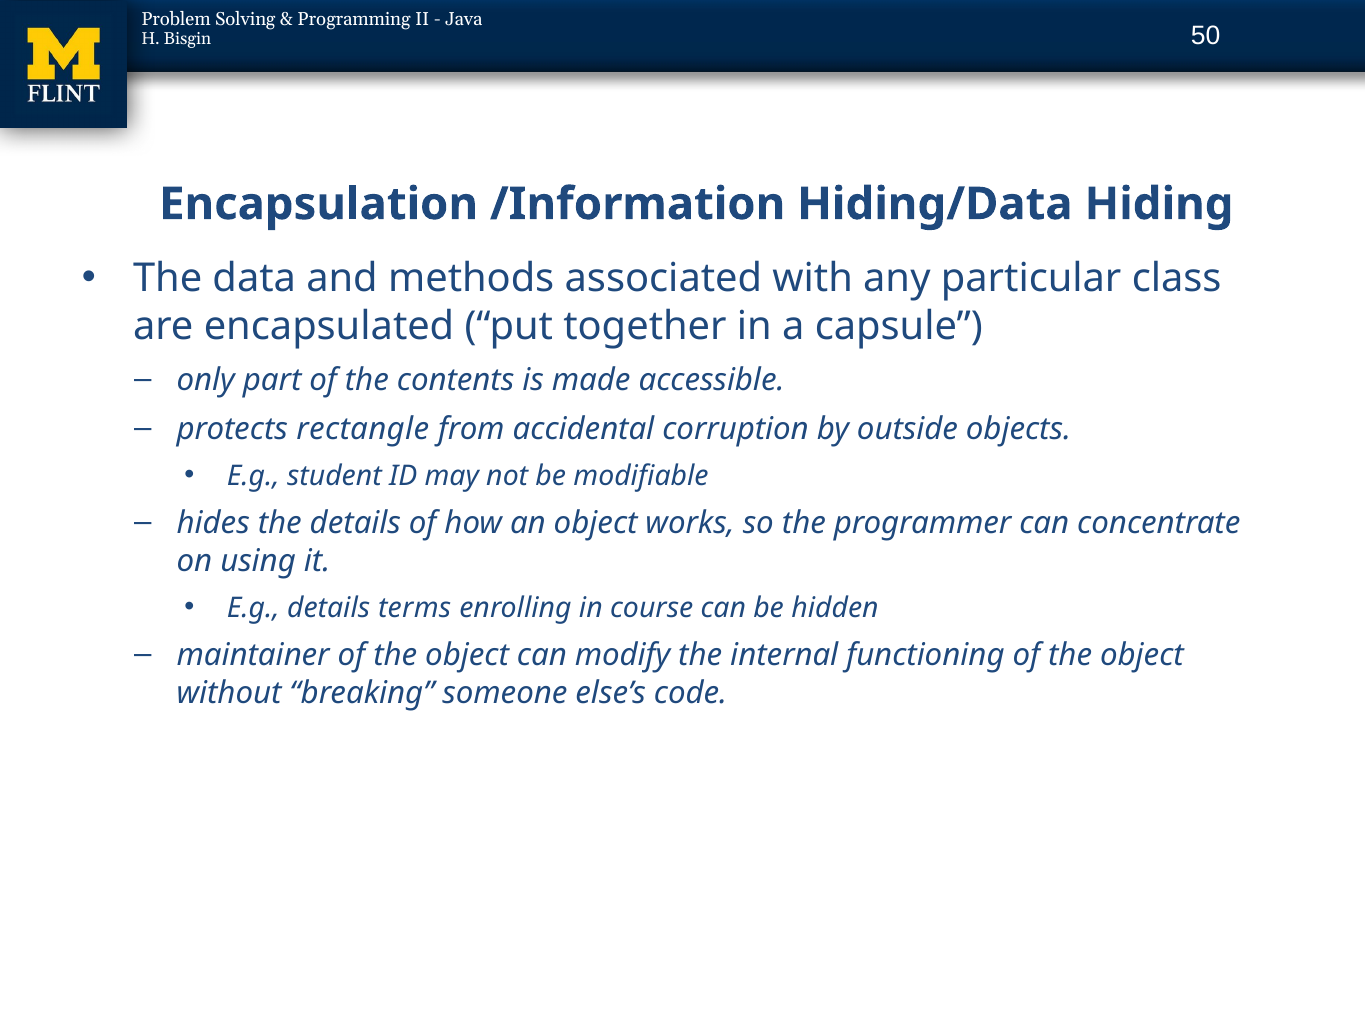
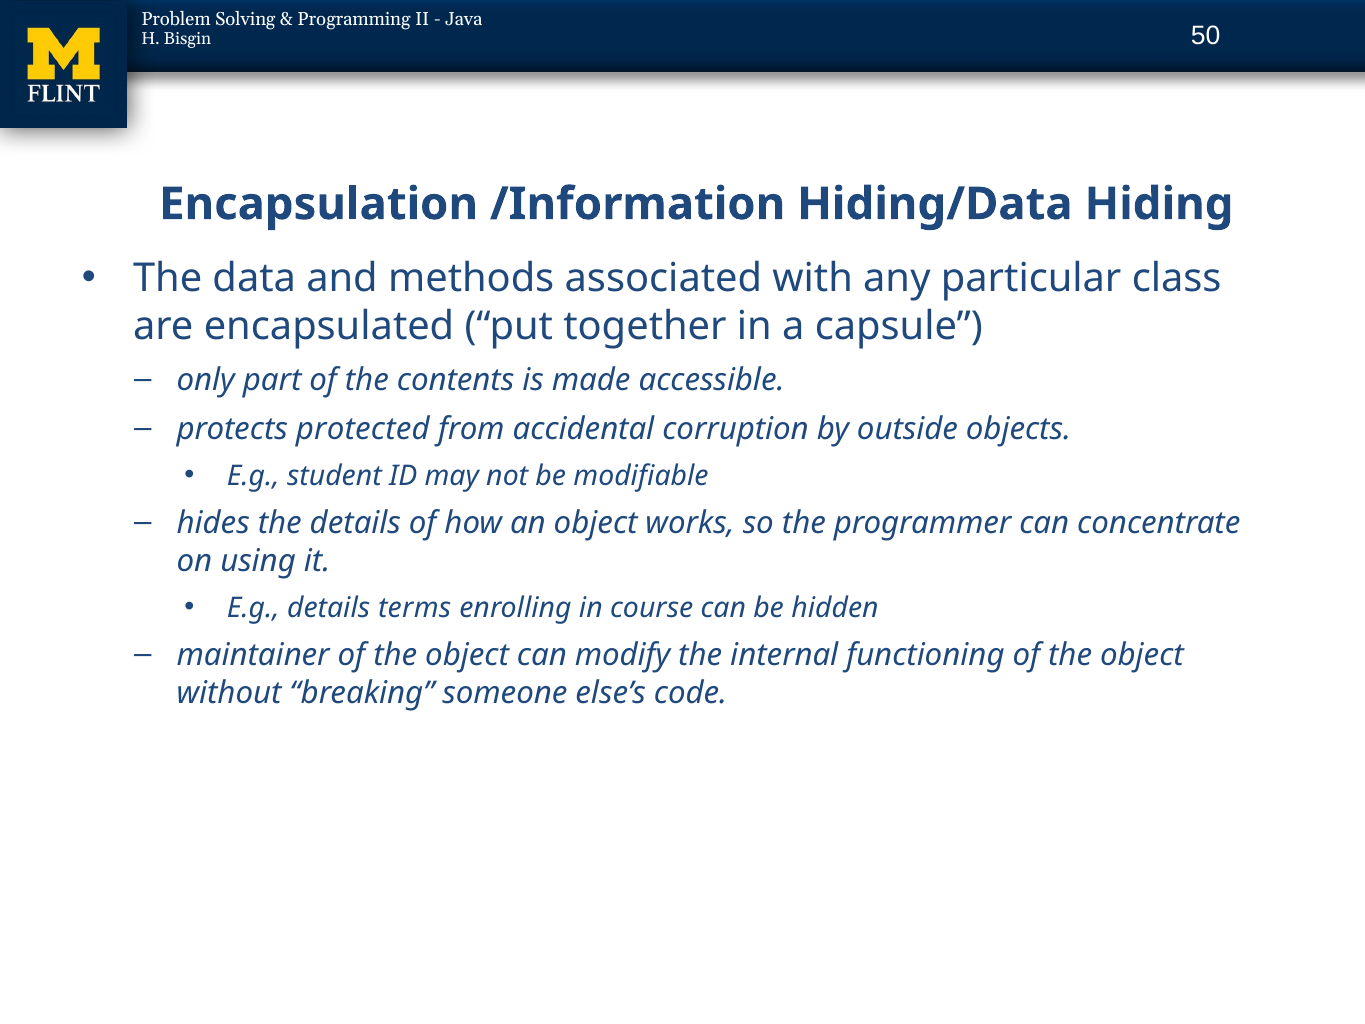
rectangle: rectangle -> protected
